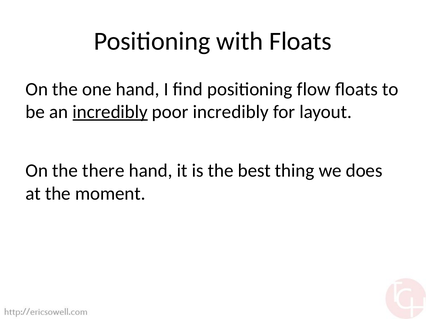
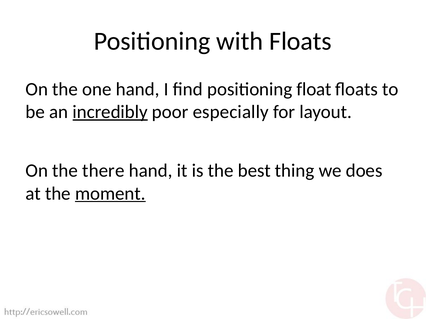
flow: flow -> float
poor incredibly: incredibly -> especially
moment underline: none -> present
